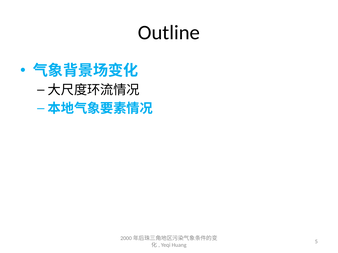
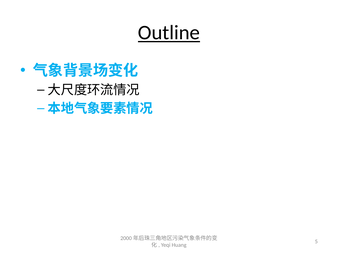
Outline underline: none -> present
